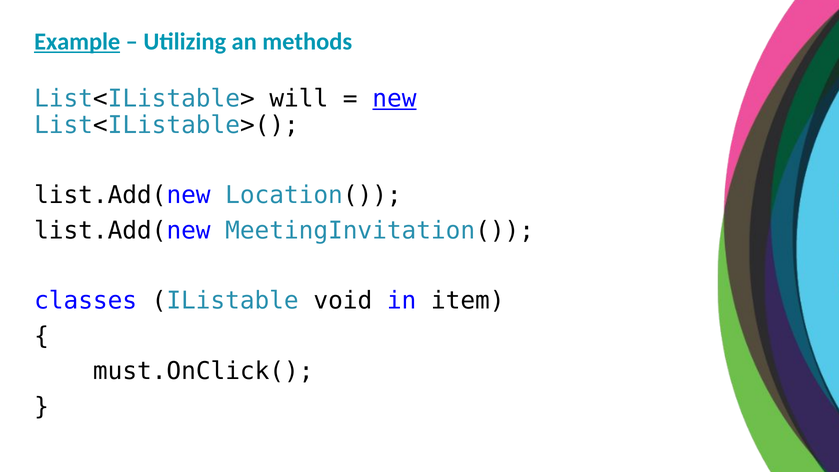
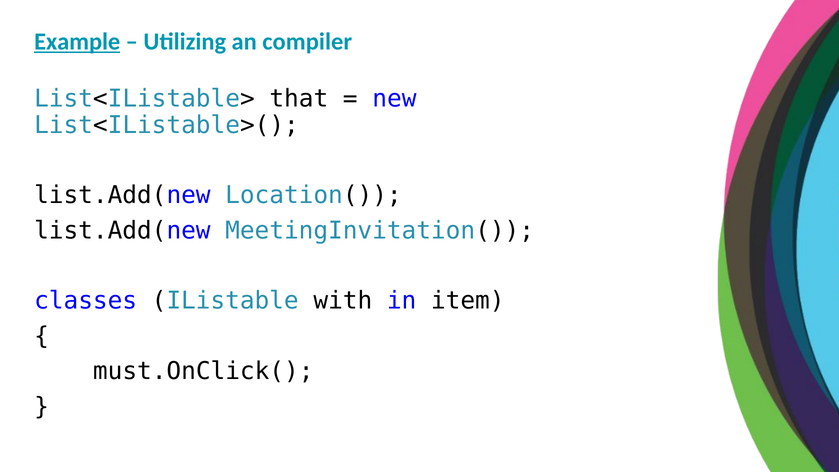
methods: methods -> compiler
will: will -> that
new underline: present -> none
void: void -> with
